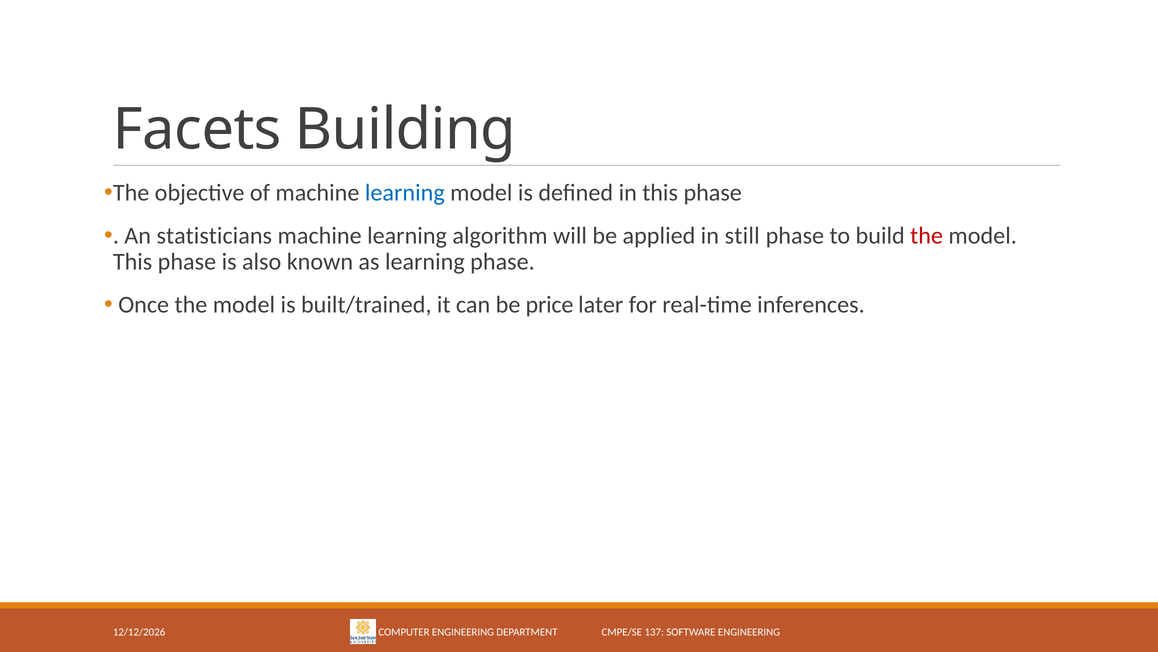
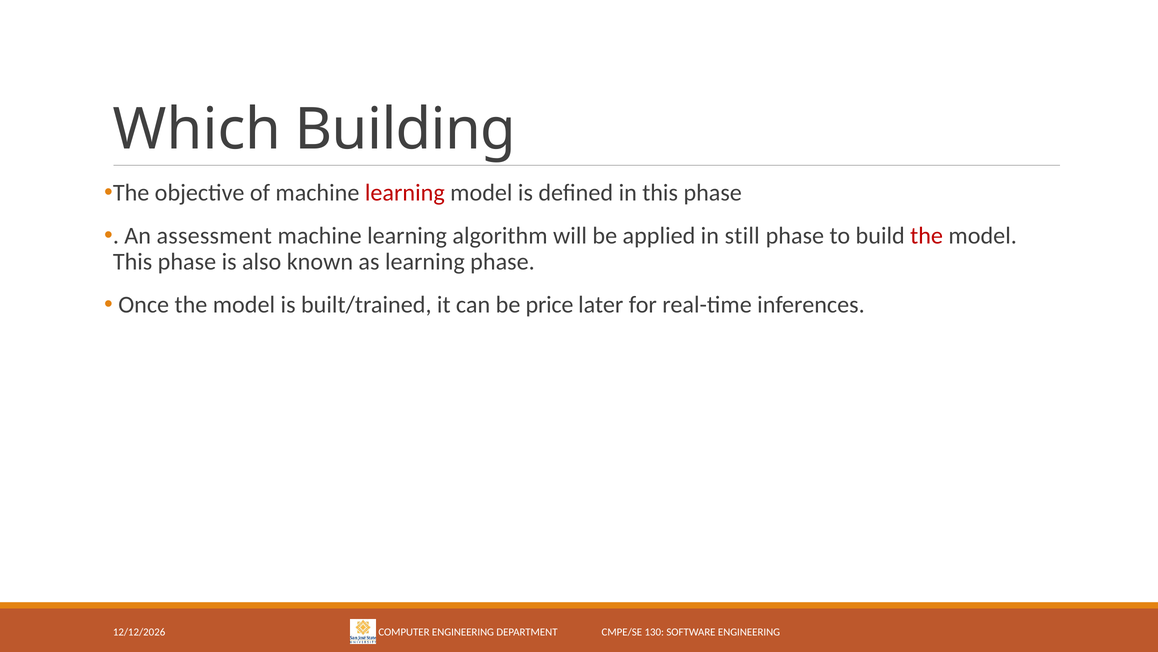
Facets: Facets -> Which
learning at (405, 193) colour: blue -> red
statisticians: statisticians -> assessment
137: 137 -> 130
